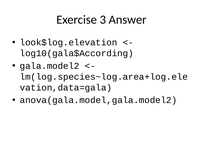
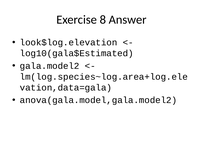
3: 3 -> 8
log10(gala$According: log10(gala$According -> log10(gala$Estimated
